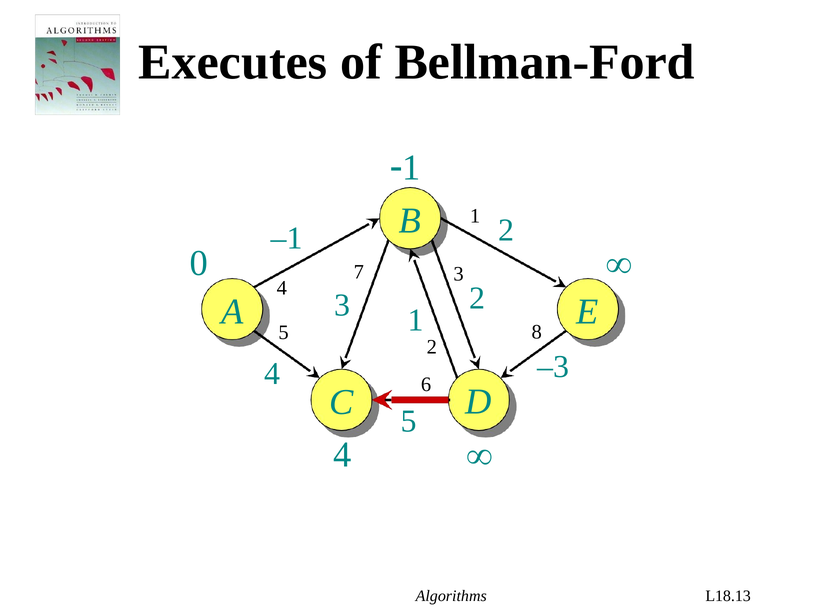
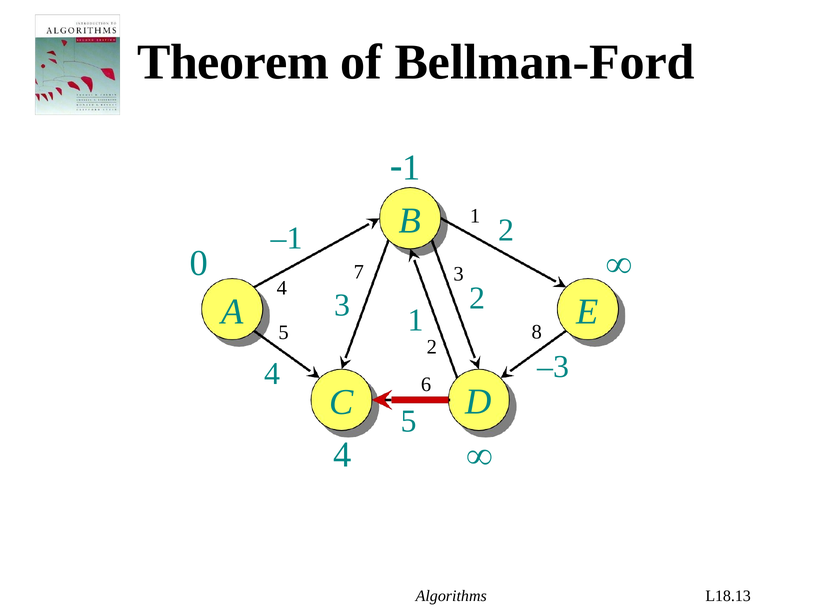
Executes: Executes -> Theorem
